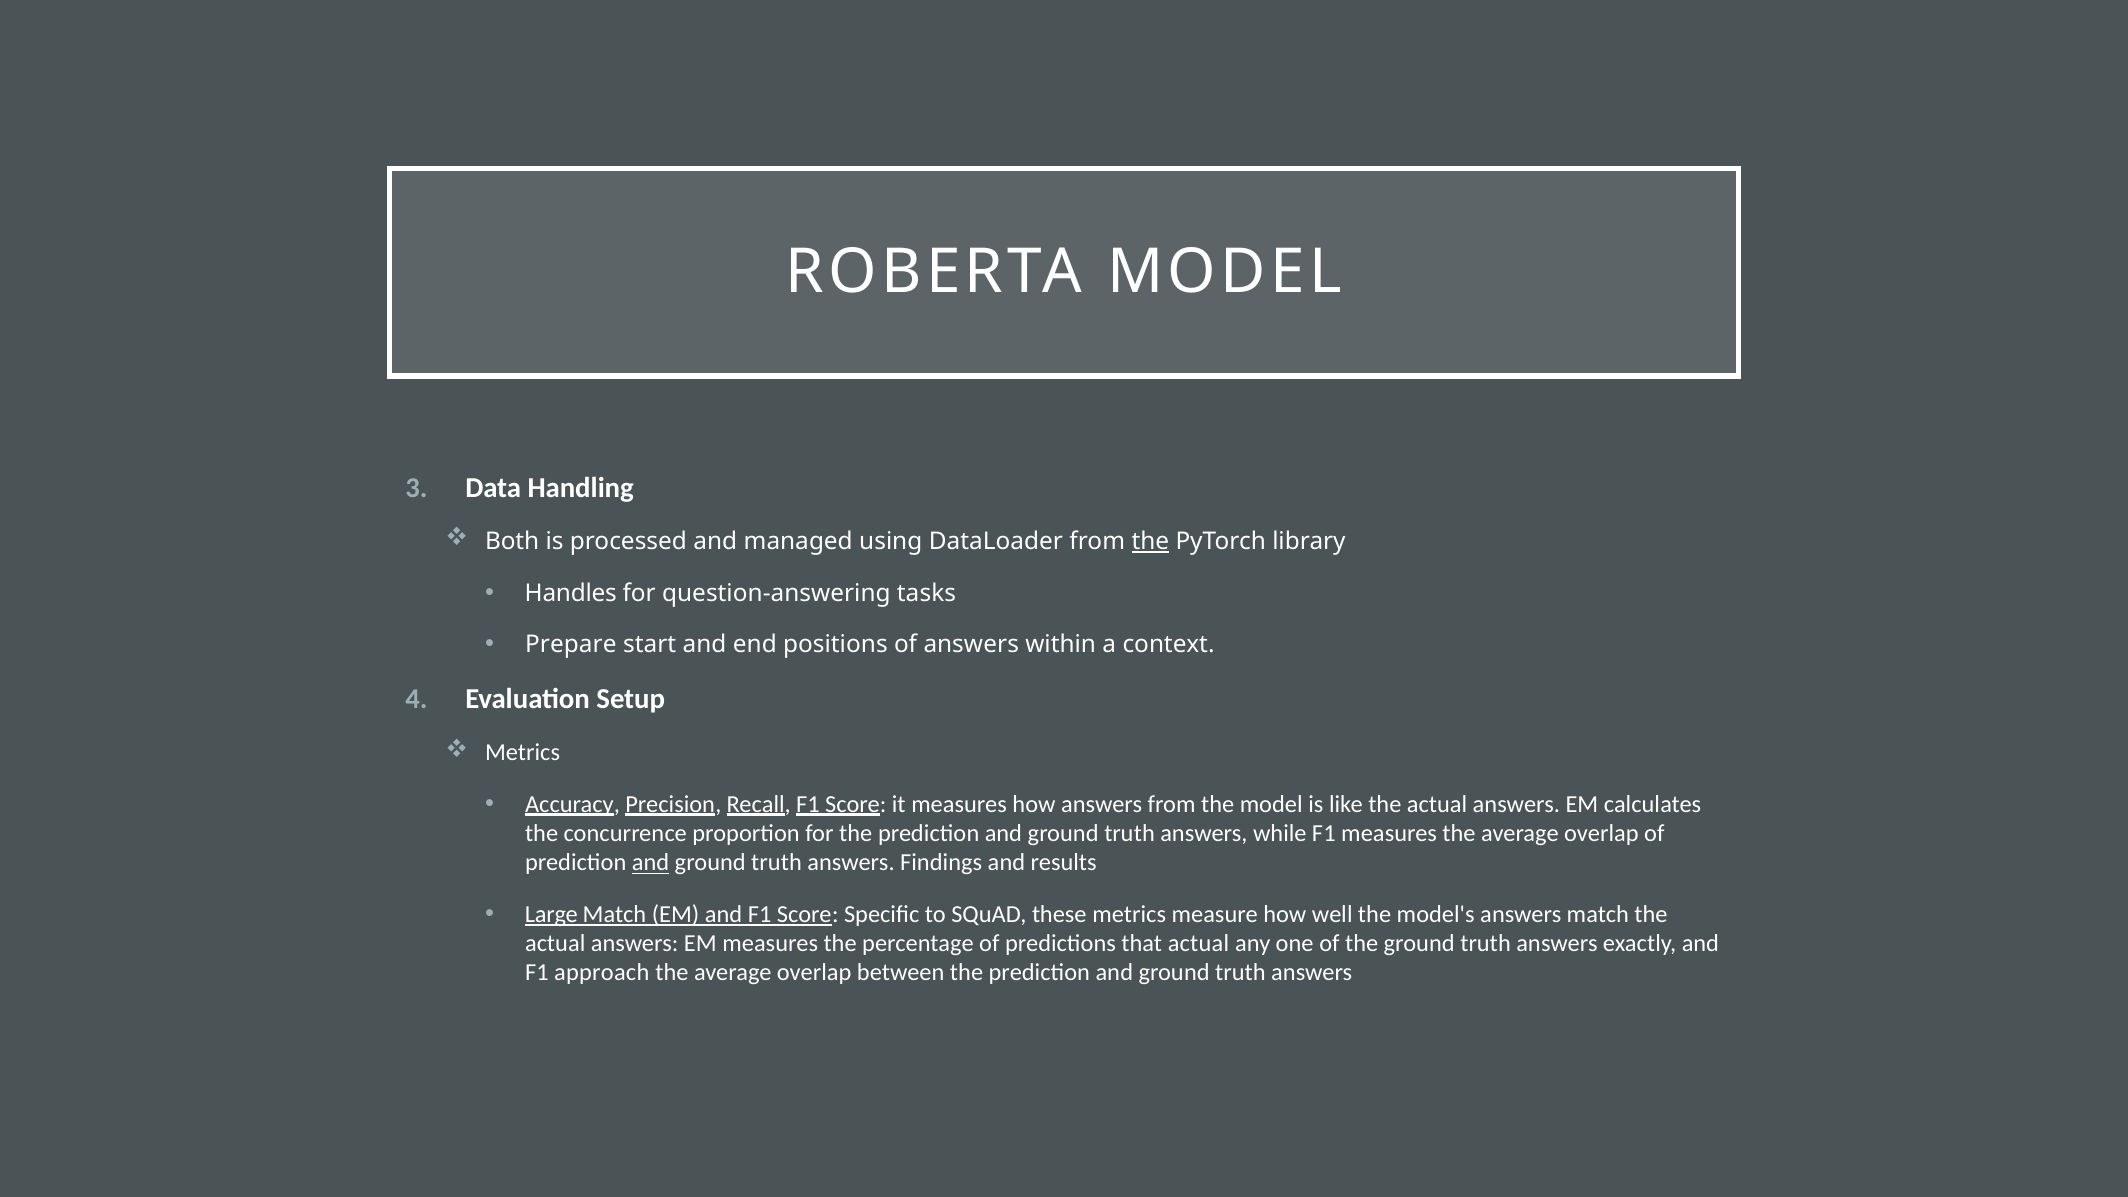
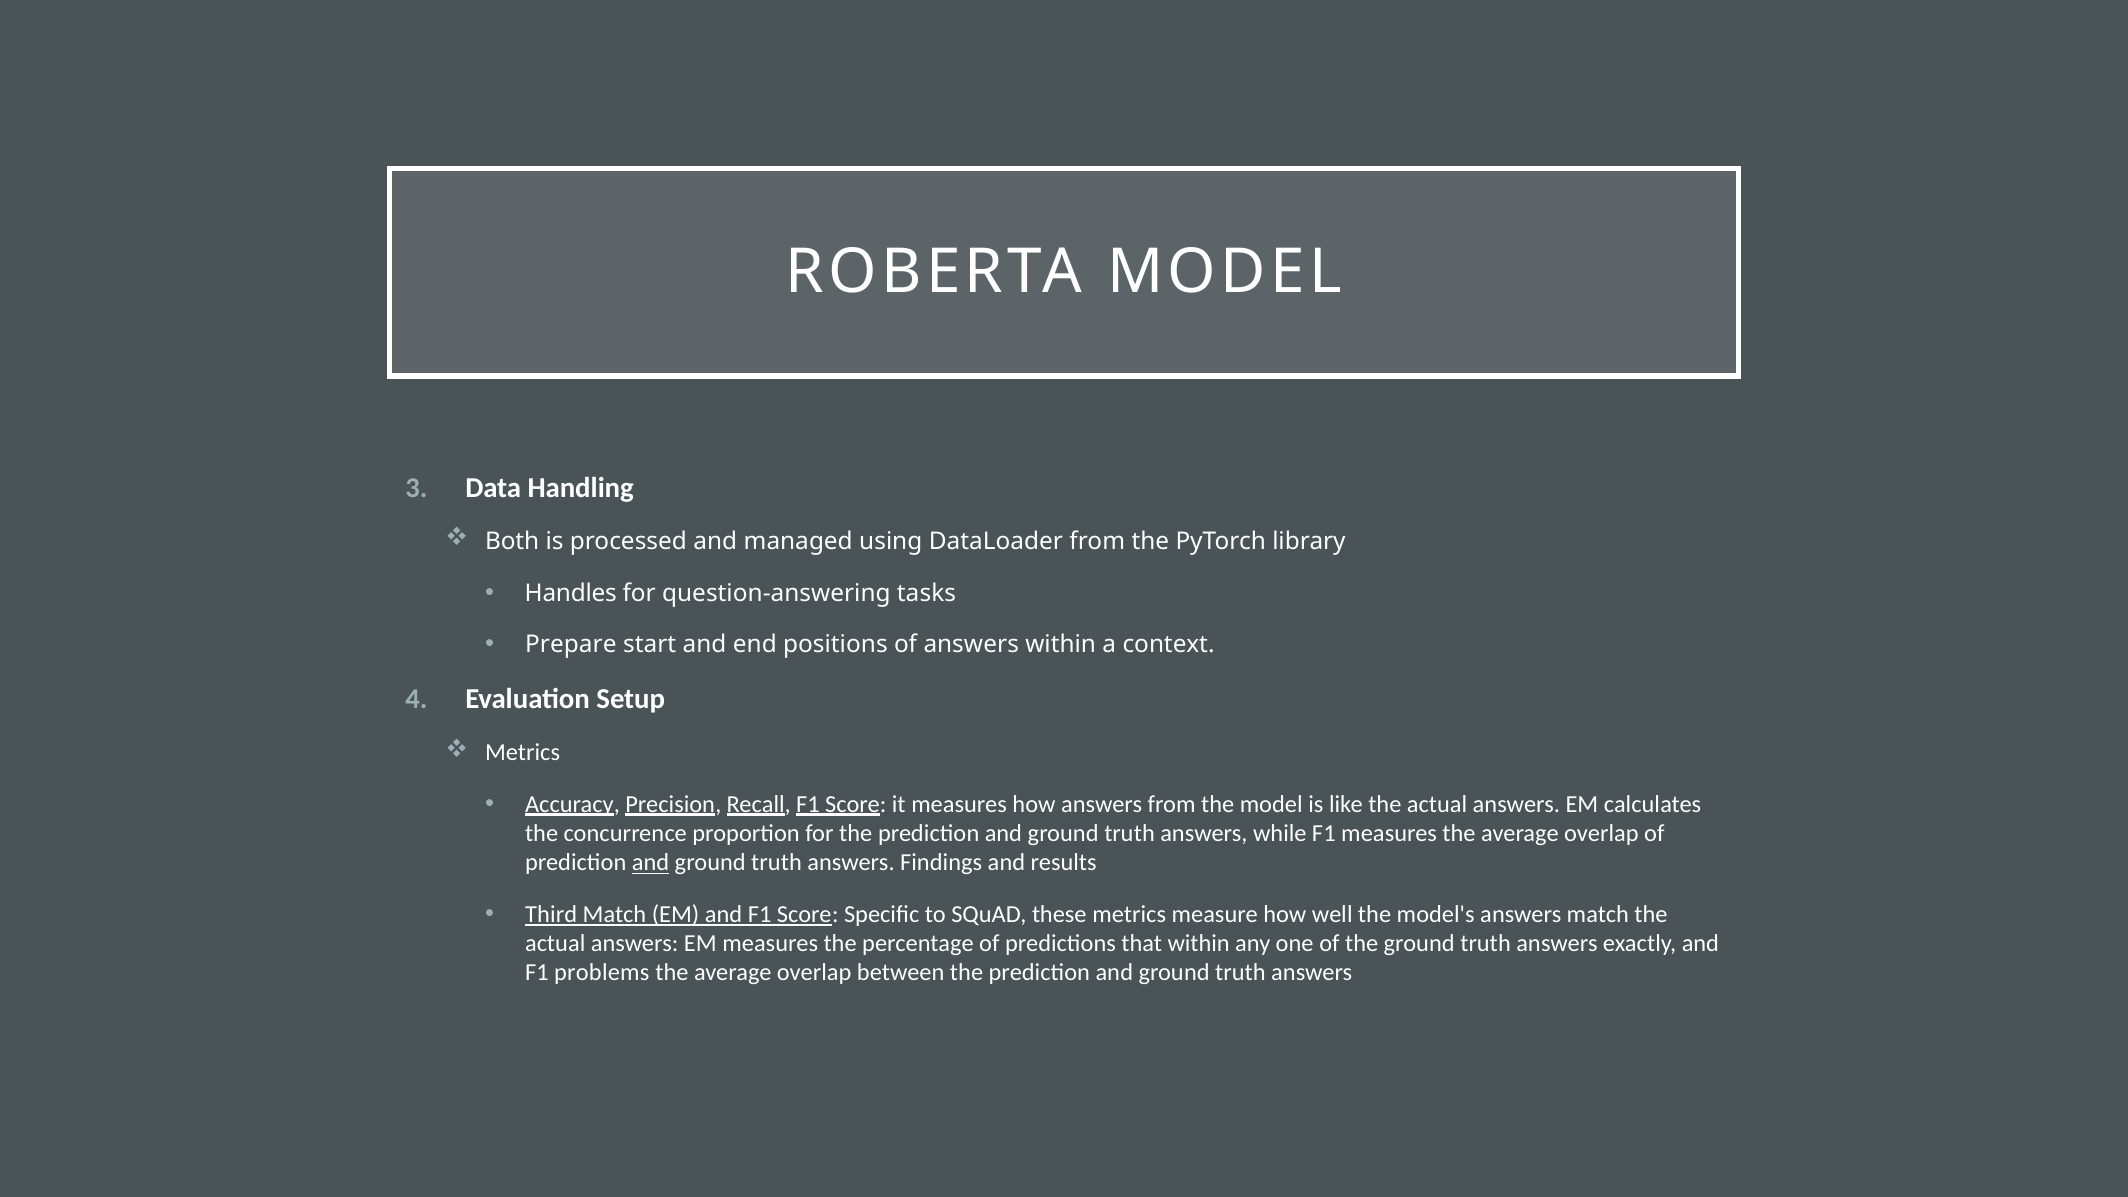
the at (1150, 542) underline: present -> none
Large: Large -> Third
that actual: actual -> within
approach: approach -> problems
